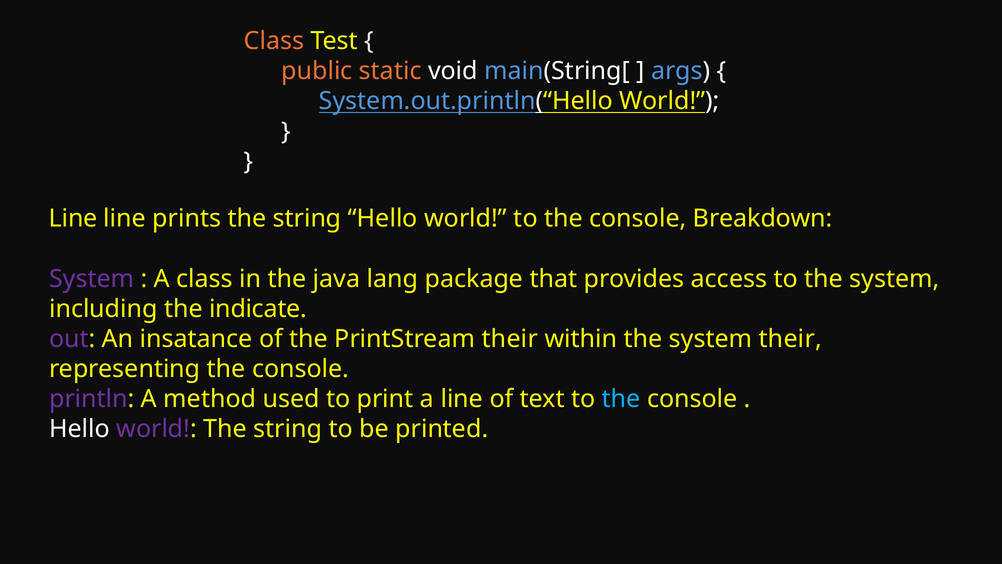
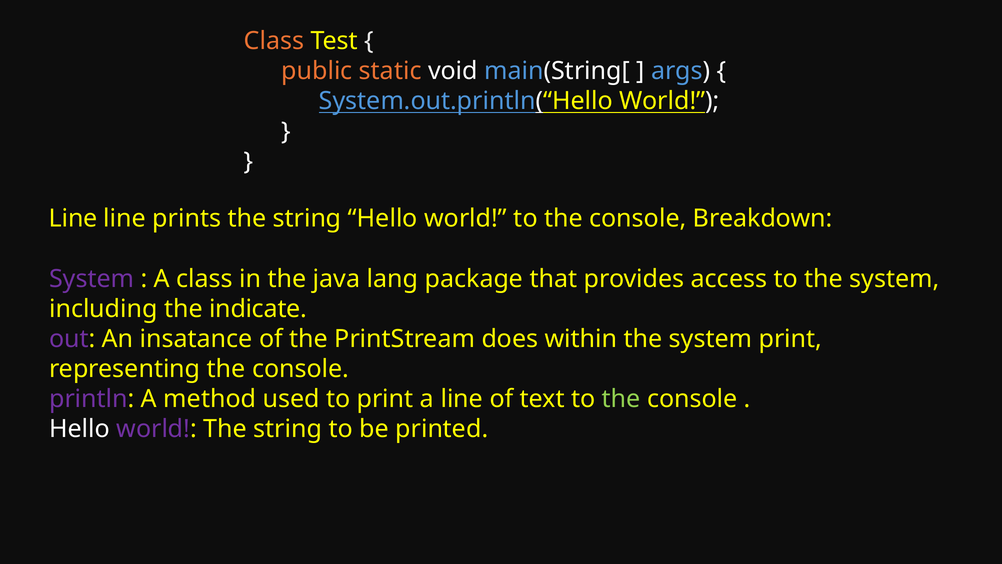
PrintStream their: their -> does
system their: their -> print
the at (621, 399) colour: light blue -> light green
